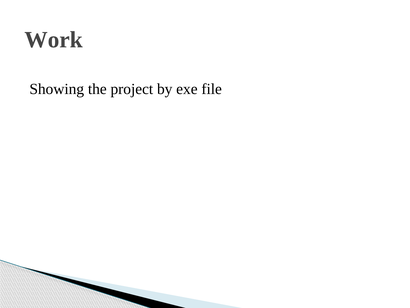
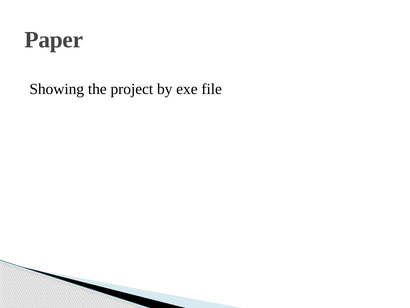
Work: Work -> Paper
